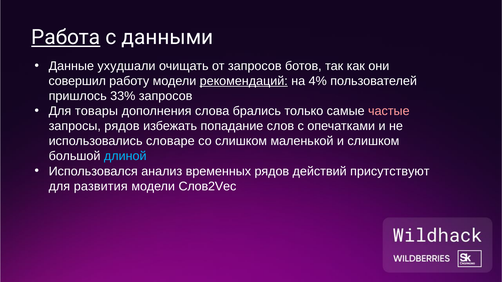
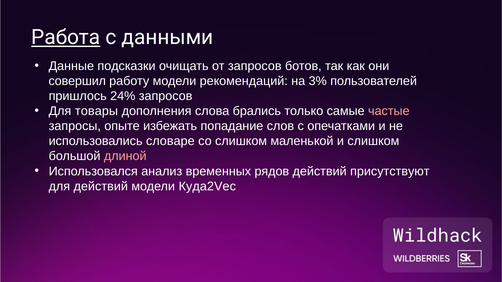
ухудшали: ухудшали -> подсказки
рекомендаций underline: present -> none
4%: 4% -> 3%
33%: 33% -> 24%
запросы рядов: рядов -> опыте
длиной colour: light blue -> pink
для развития: развития -> действий
Слов2Vec: Слов2Vec -> Куда2Vec
